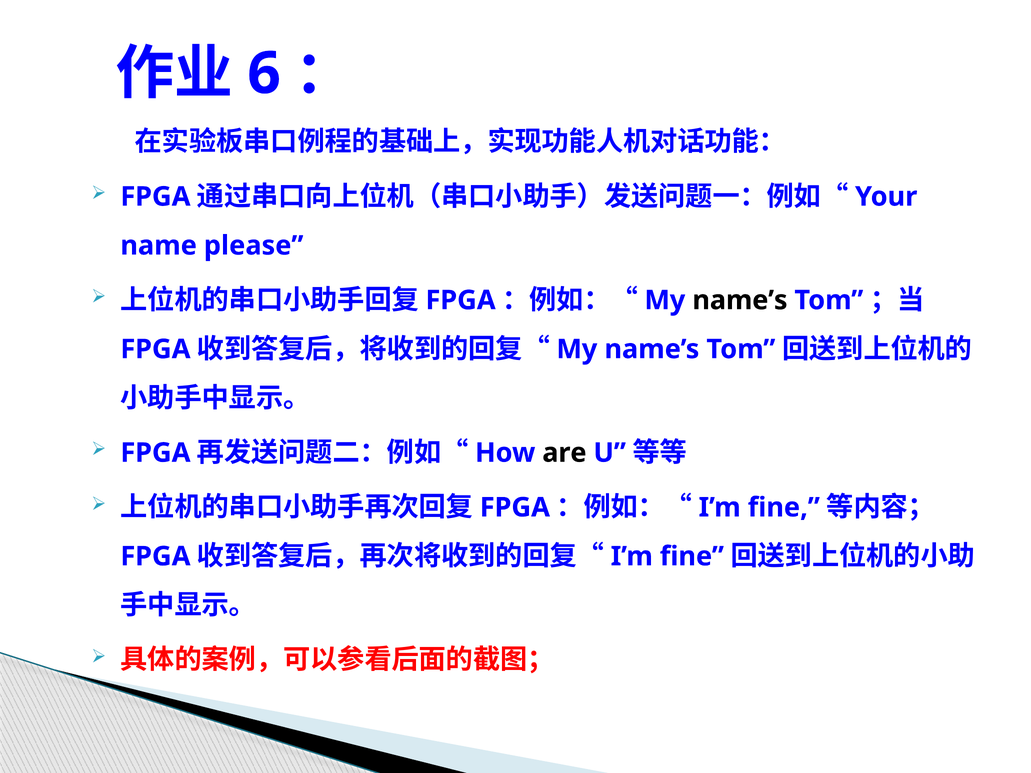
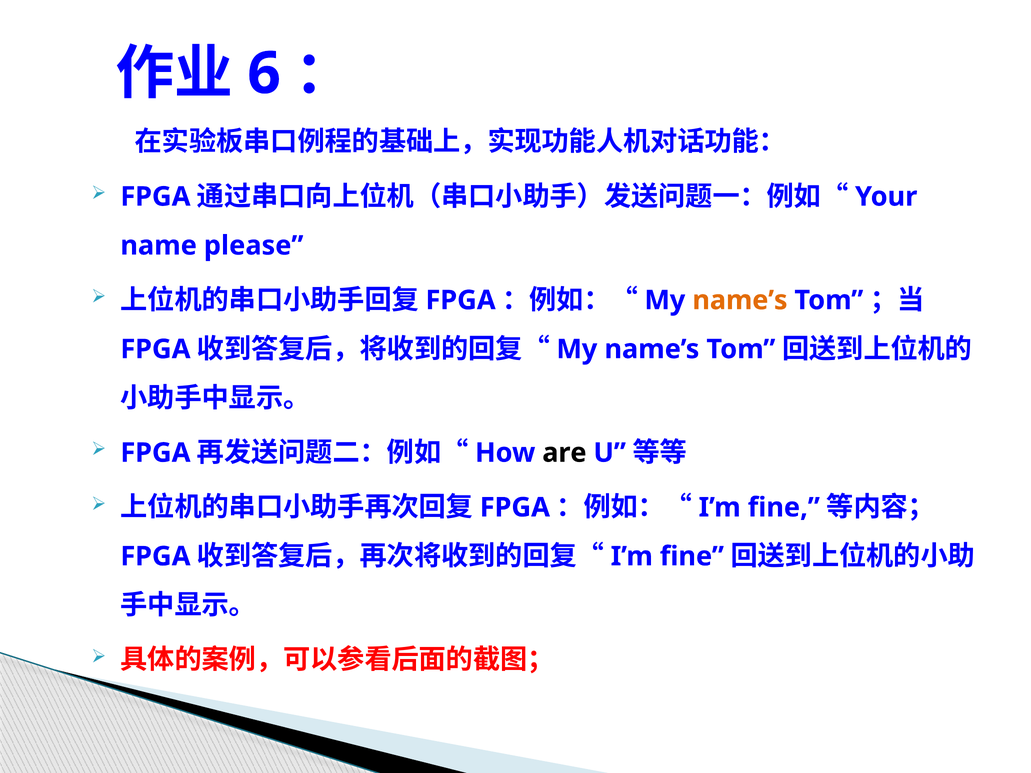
name’s at (740, 300) colour: black -> orange
